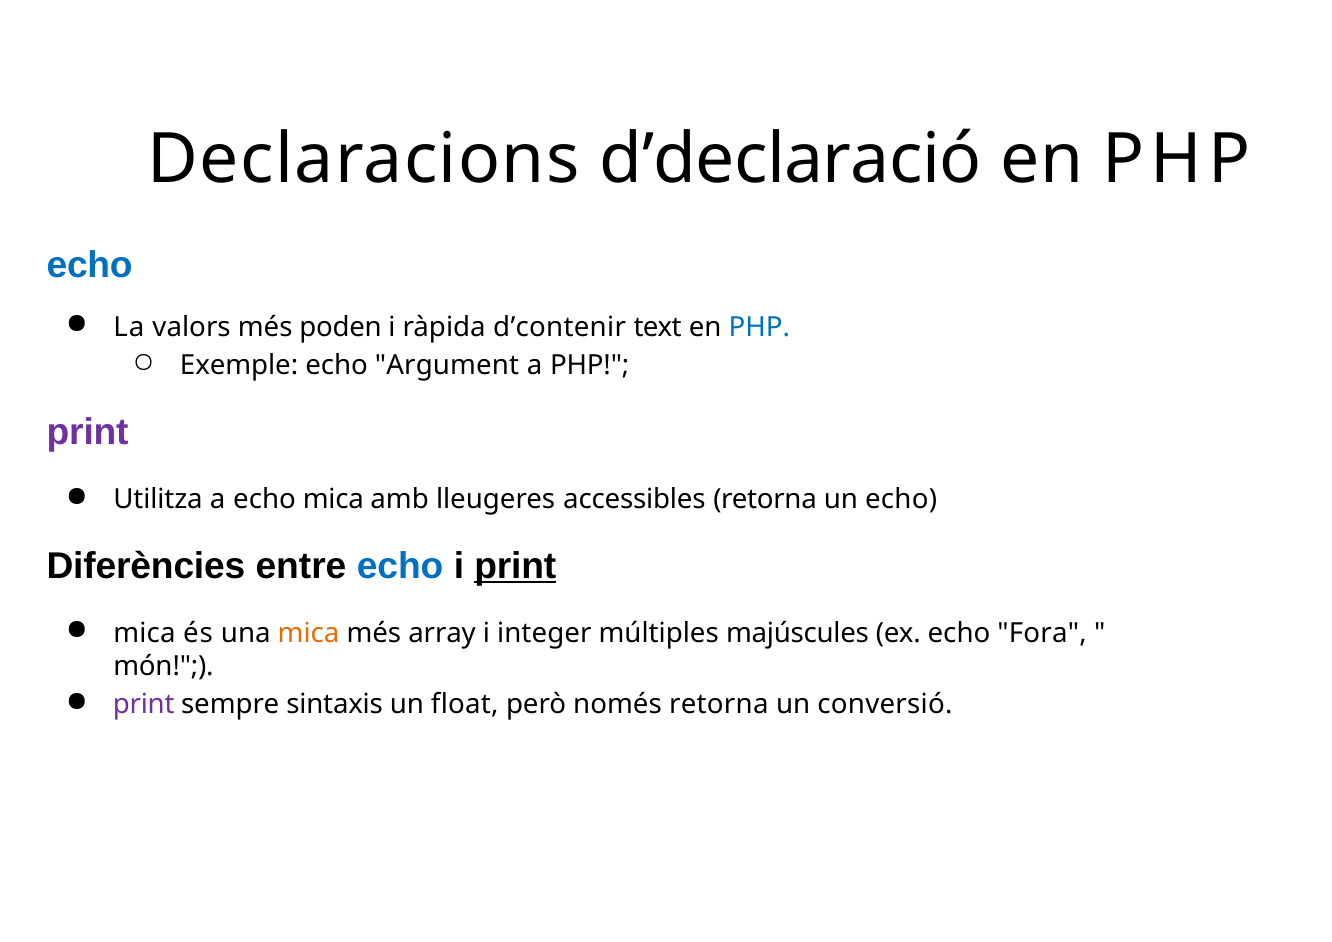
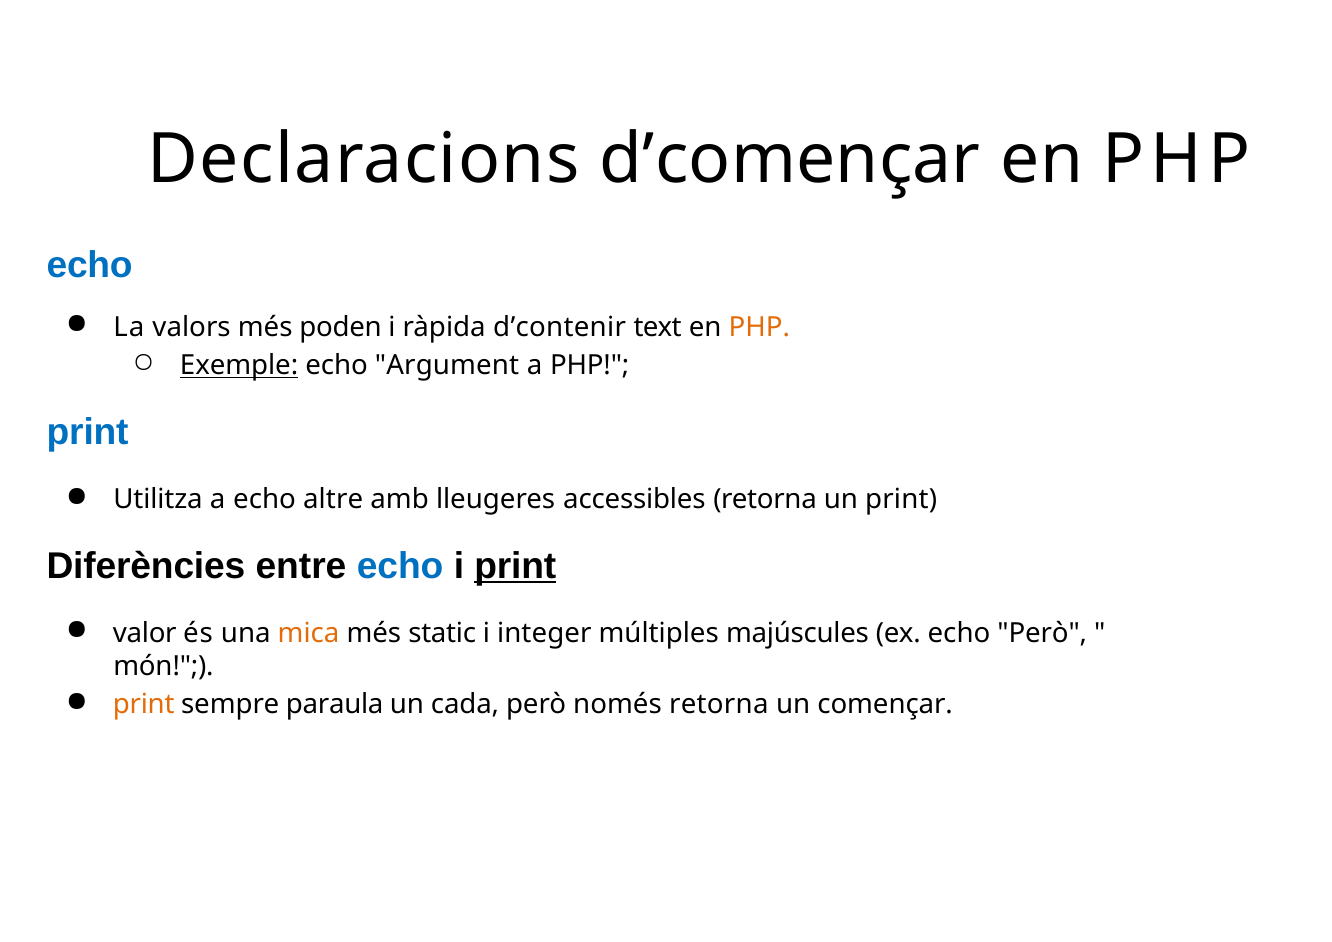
d’declaració: d’declaració -> d’començar
PHP at (759, 327) colour: blue -> orange
Exemple underline: none -> present
print at (88, 432) colour: purple -> blue
echo mica: mica -> altre
un echo: echo -> print
mica at (145, 633): mica -> valor
array: array -> static
echo Fora: Fora -> Però
print at (144, 705) colour: purple -> orange
sintaxis: sintaxis -> paraula
float: float -> cada
conversió: conversió -> començar
